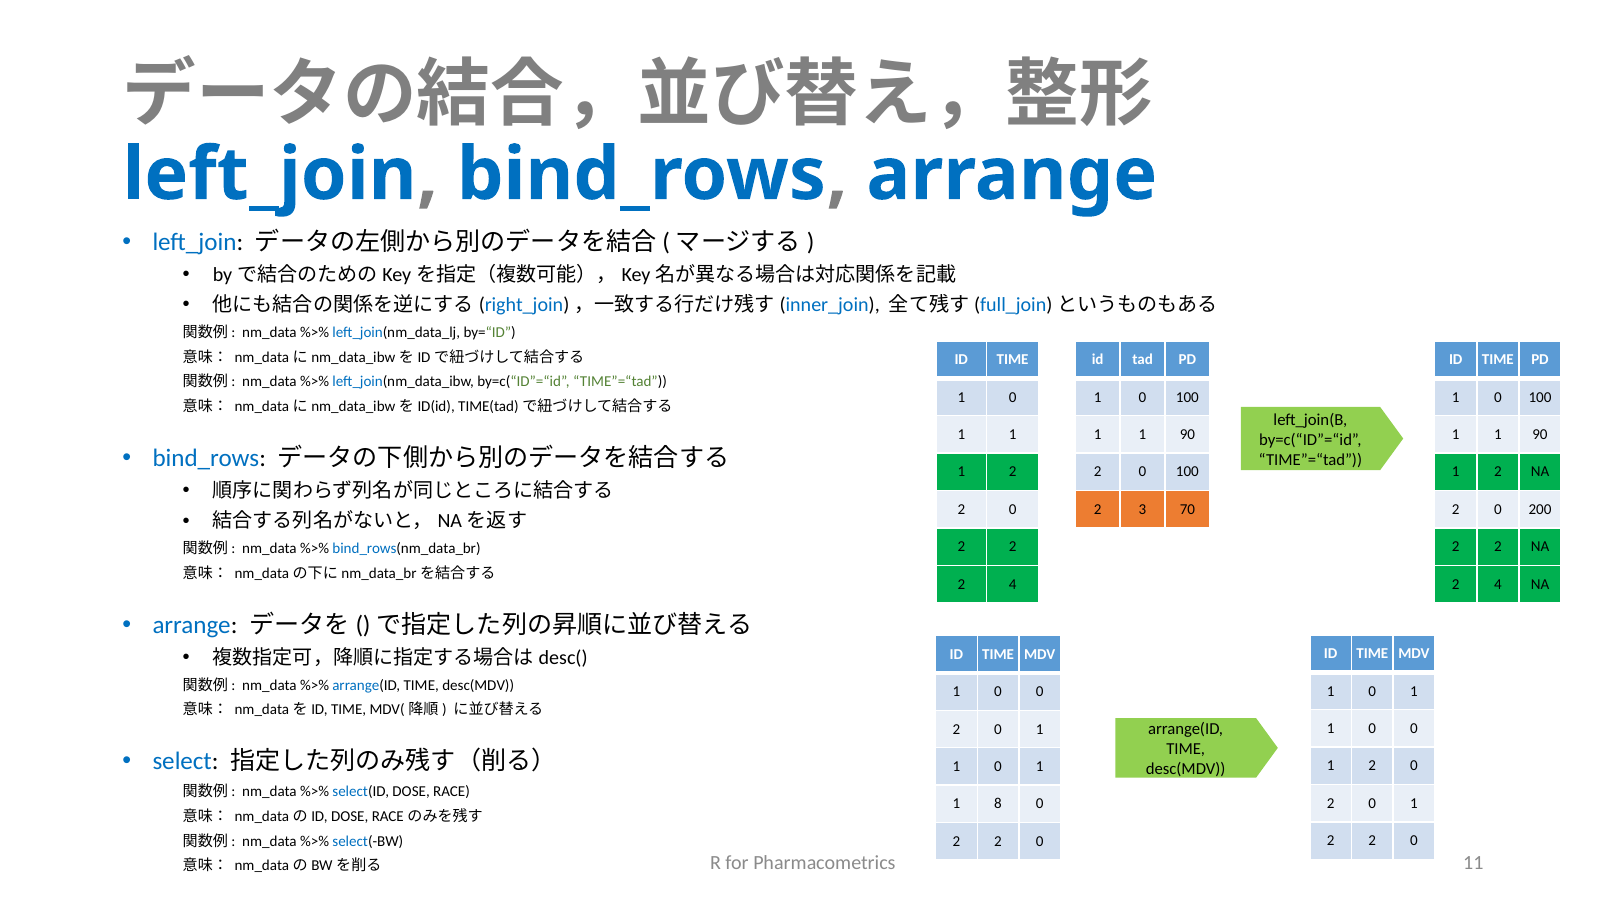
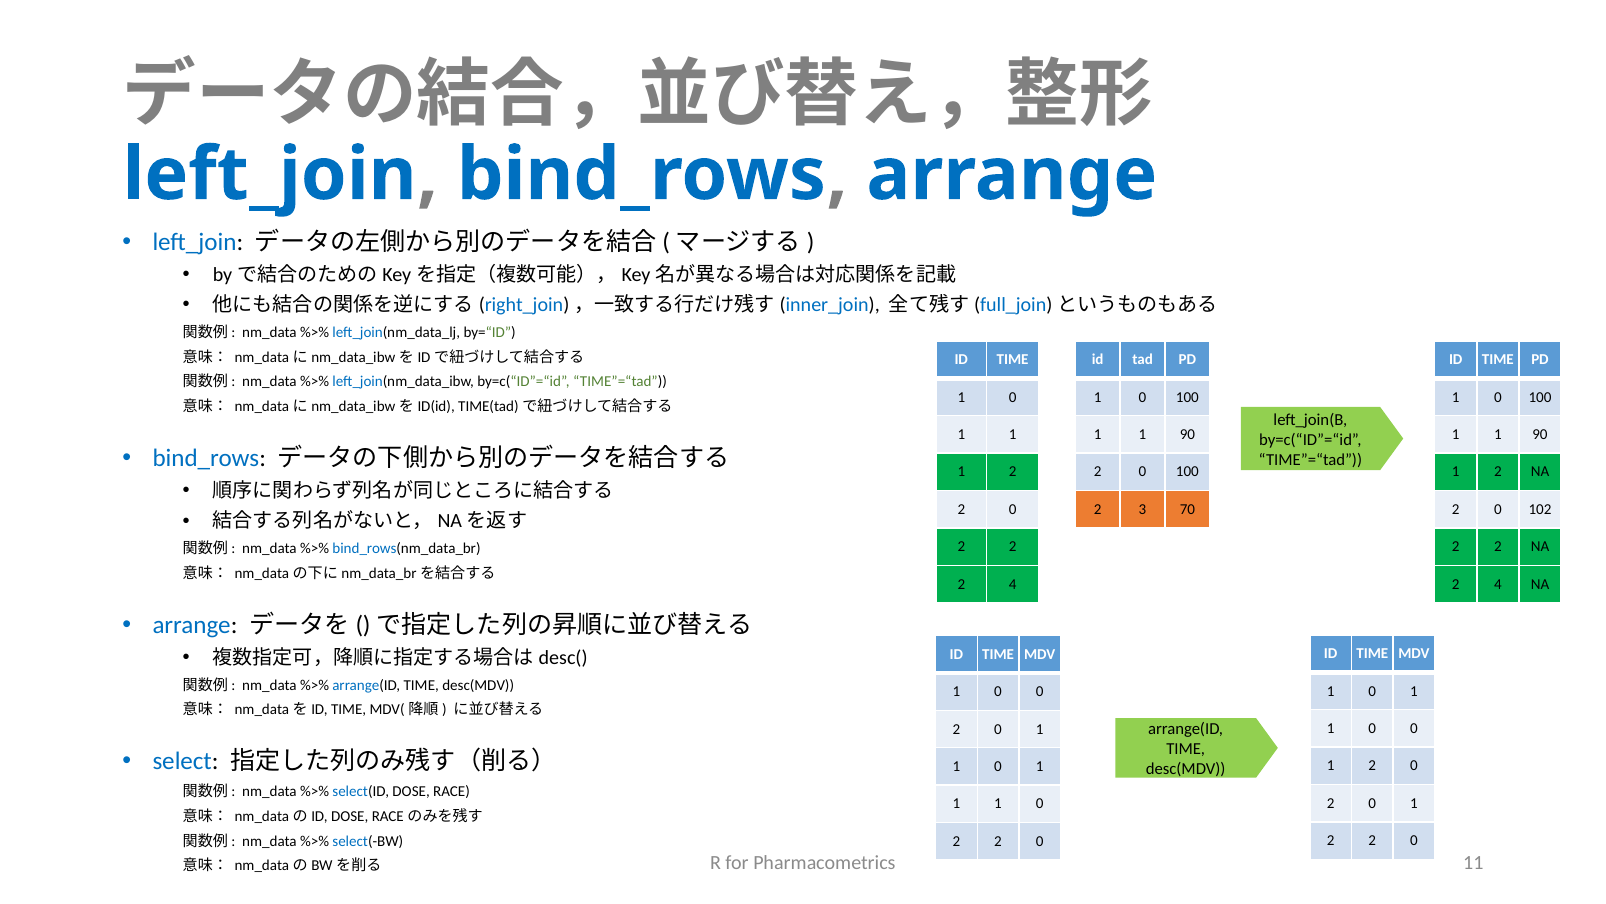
200: 200 -> 102
8 at (998, 803): 8 -> 1
